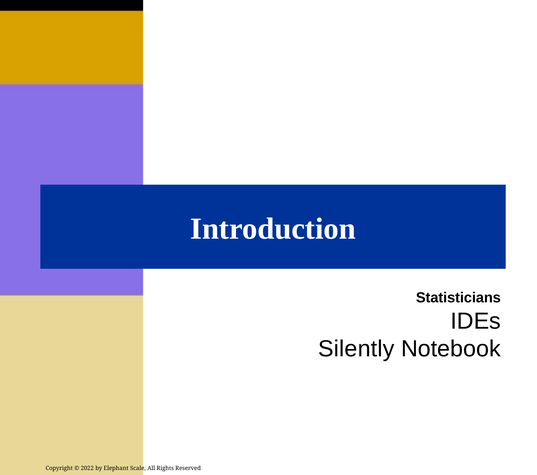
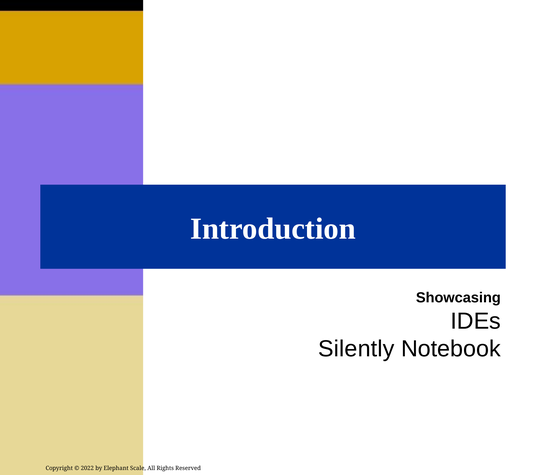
Statisticians: Statisticians -> Showcasing
